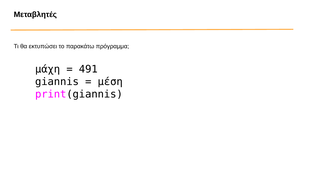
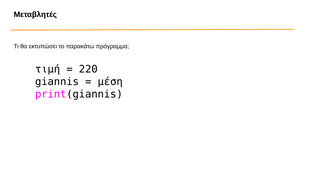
μάχη: μάχη -> τιμή
491: 491 -> 220
